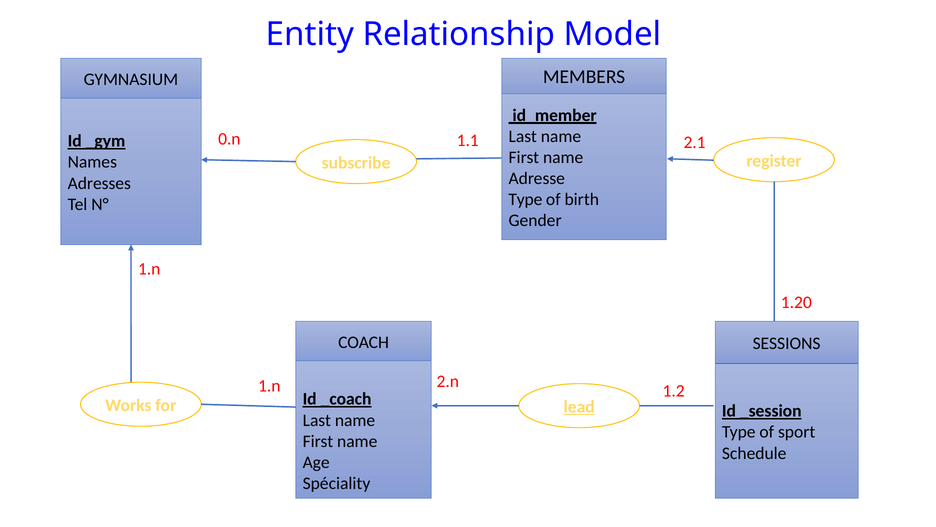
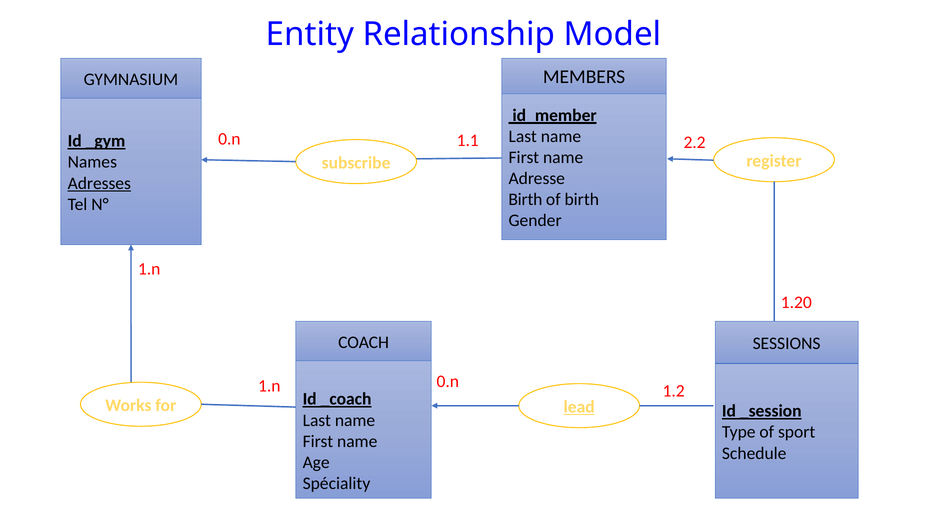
2.1: 2.1 -> 2.2
Adresses underline: none -> present
Type at (525, 199): Type -> Birth
2.n at (448, 381): 2.n -> 0.n
